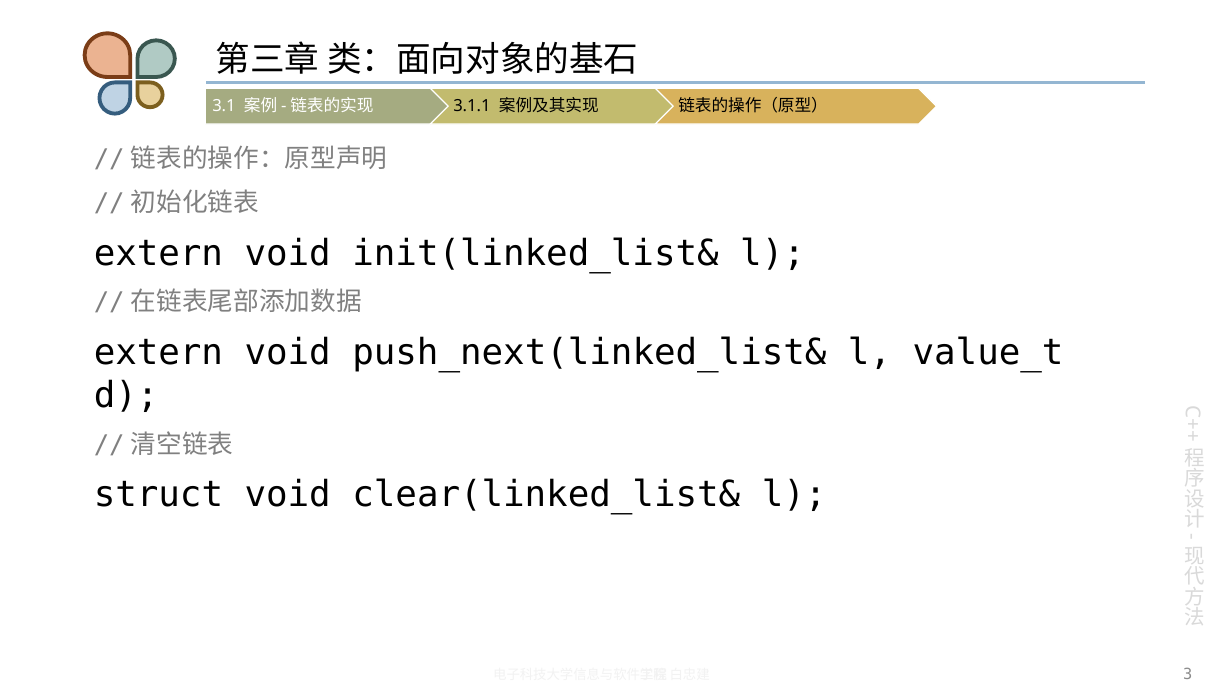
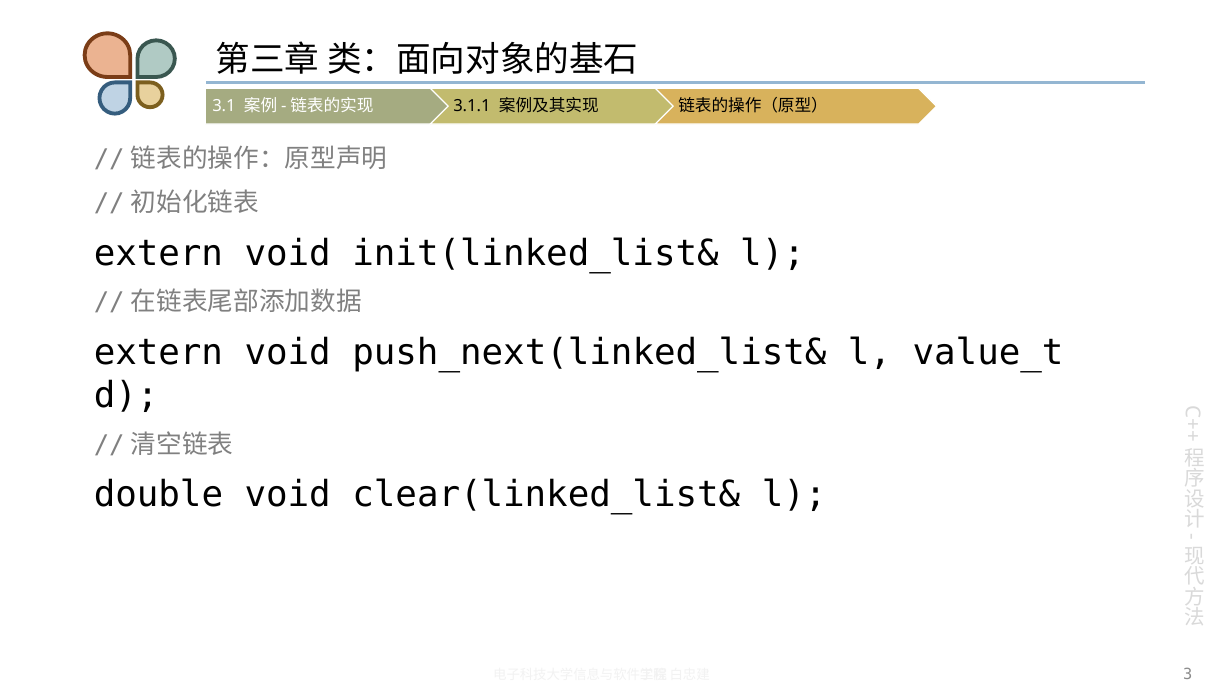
struct: struct -> double
